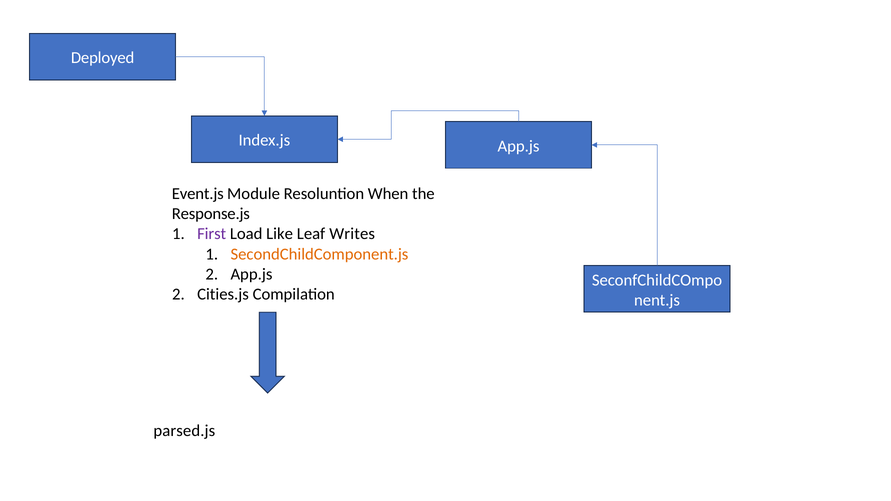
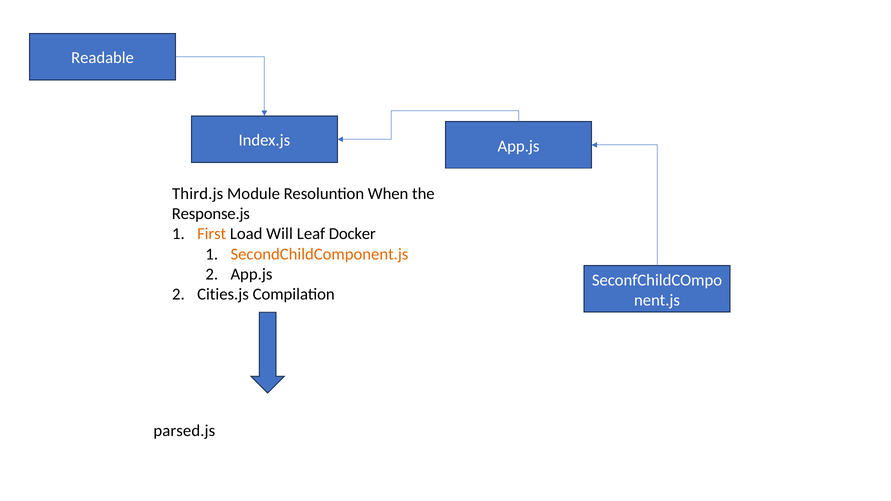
Deployed: Deployed -> Readable
Event.js: Event.js -> Third.js
First colour: purple -> orange
Like: Like -> Will
Writes: Writes -> Docker
